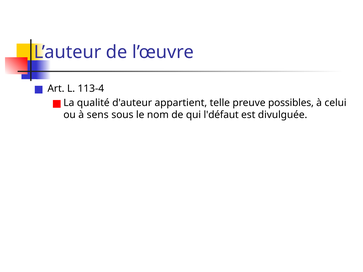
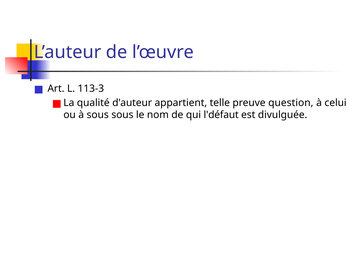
113-4: 113-4 -> 113-3
possibles: possibles -> question
à sens: sens -> sous
